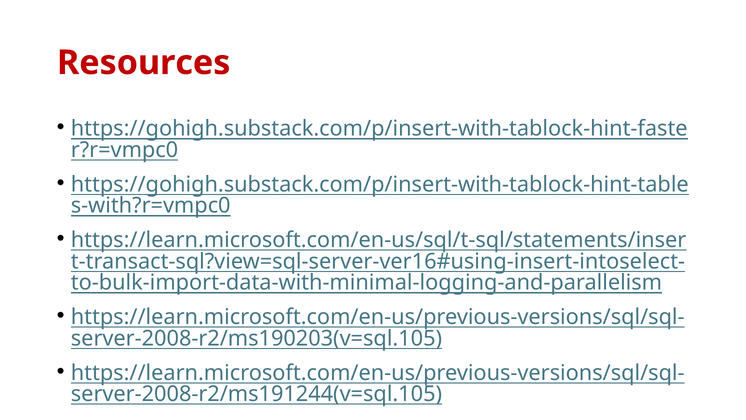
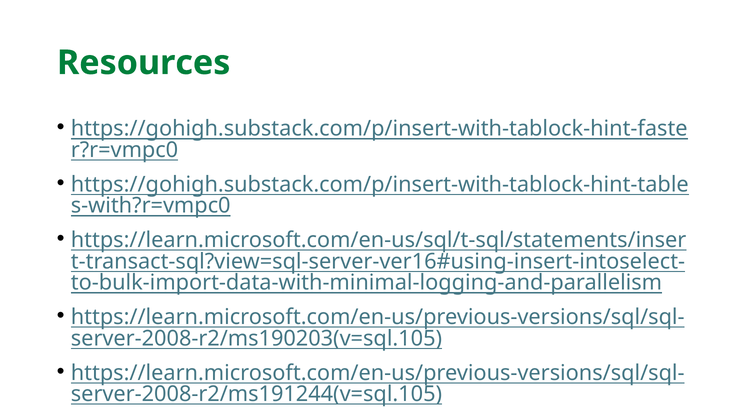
Resources colour: red -> green
